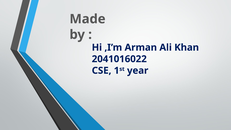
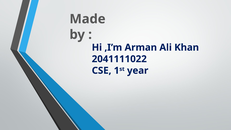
2041016022: 2041016022 -> 2041111022
